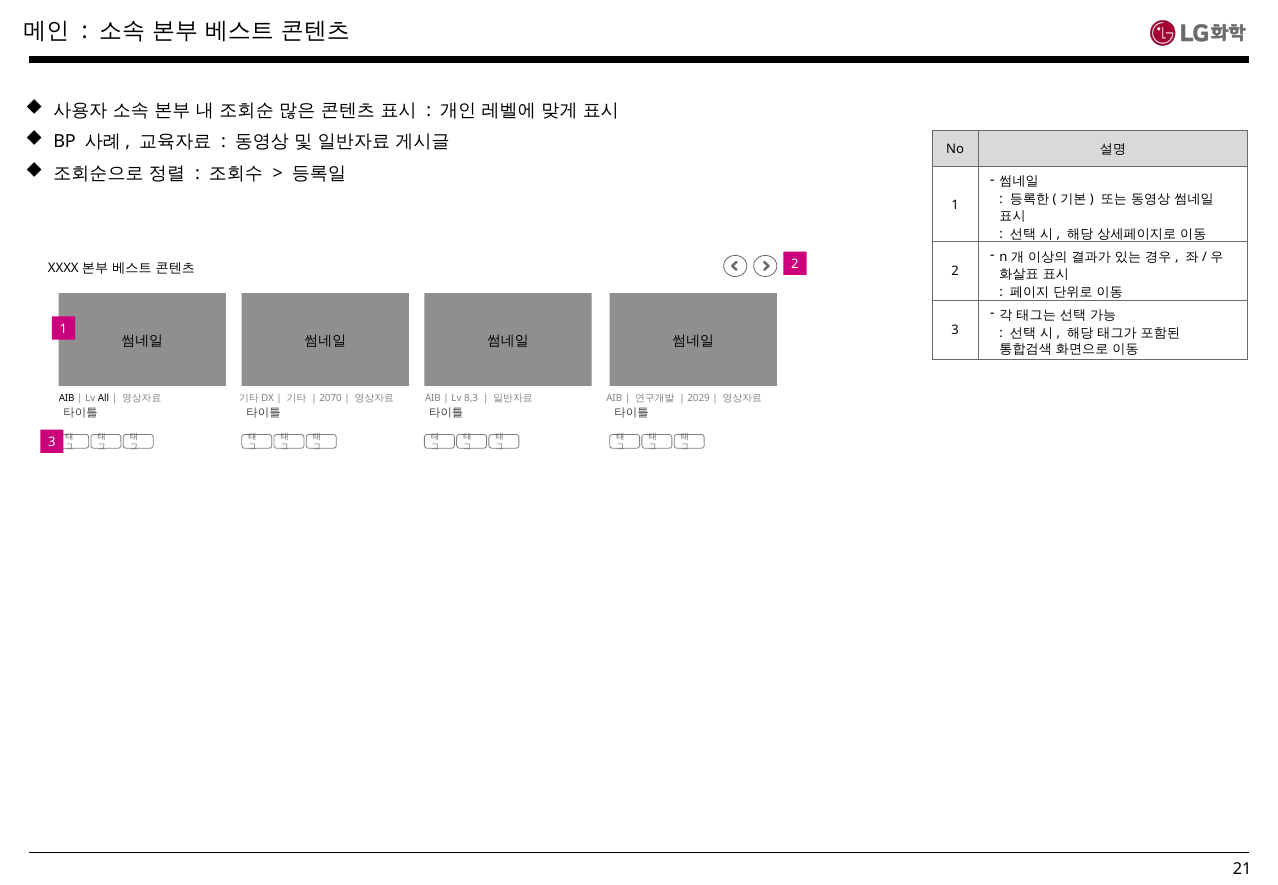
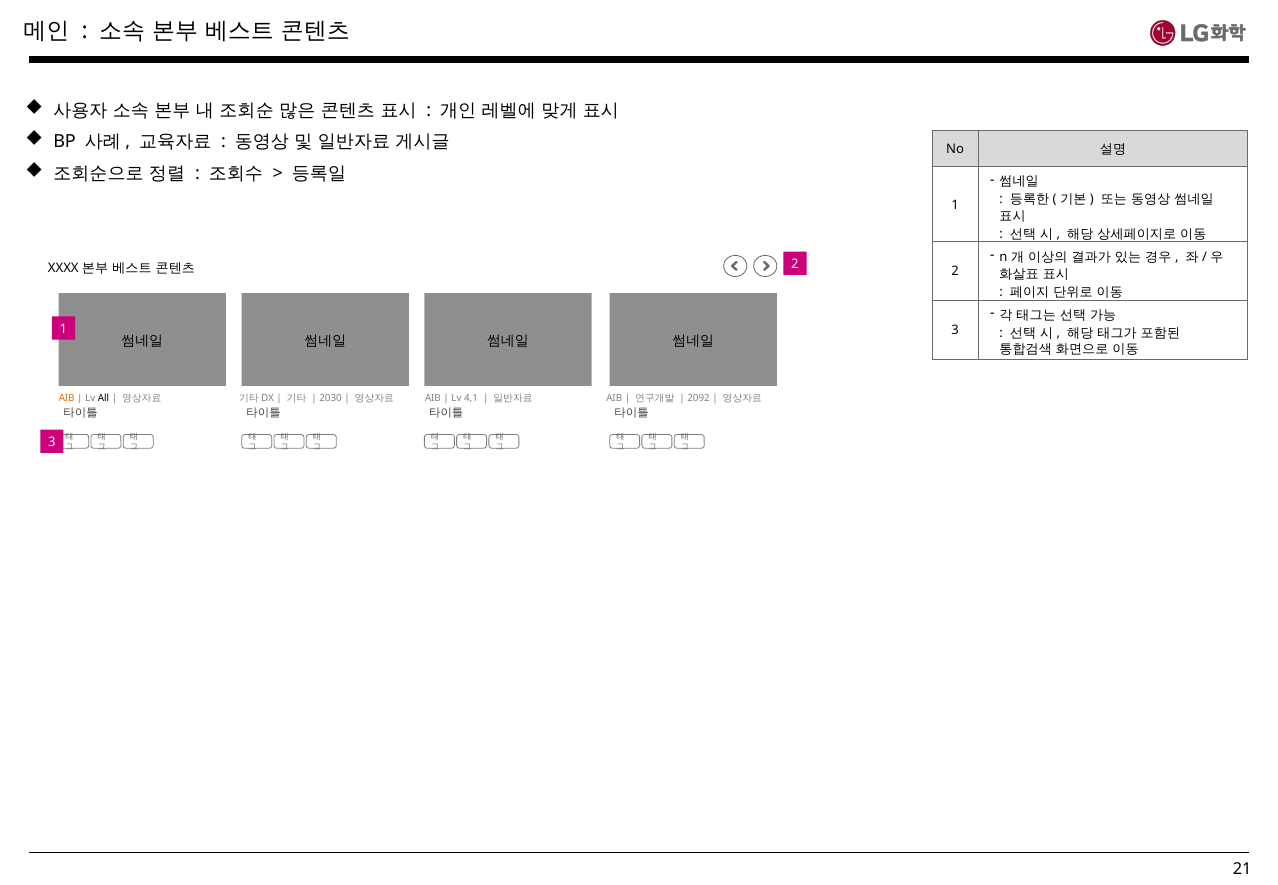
2070: 2070 -> 2030
AIB at (67, 399) colour: black -> orange
8,3: 8,3 -> 4,1
2029: 2029 -> 2092
